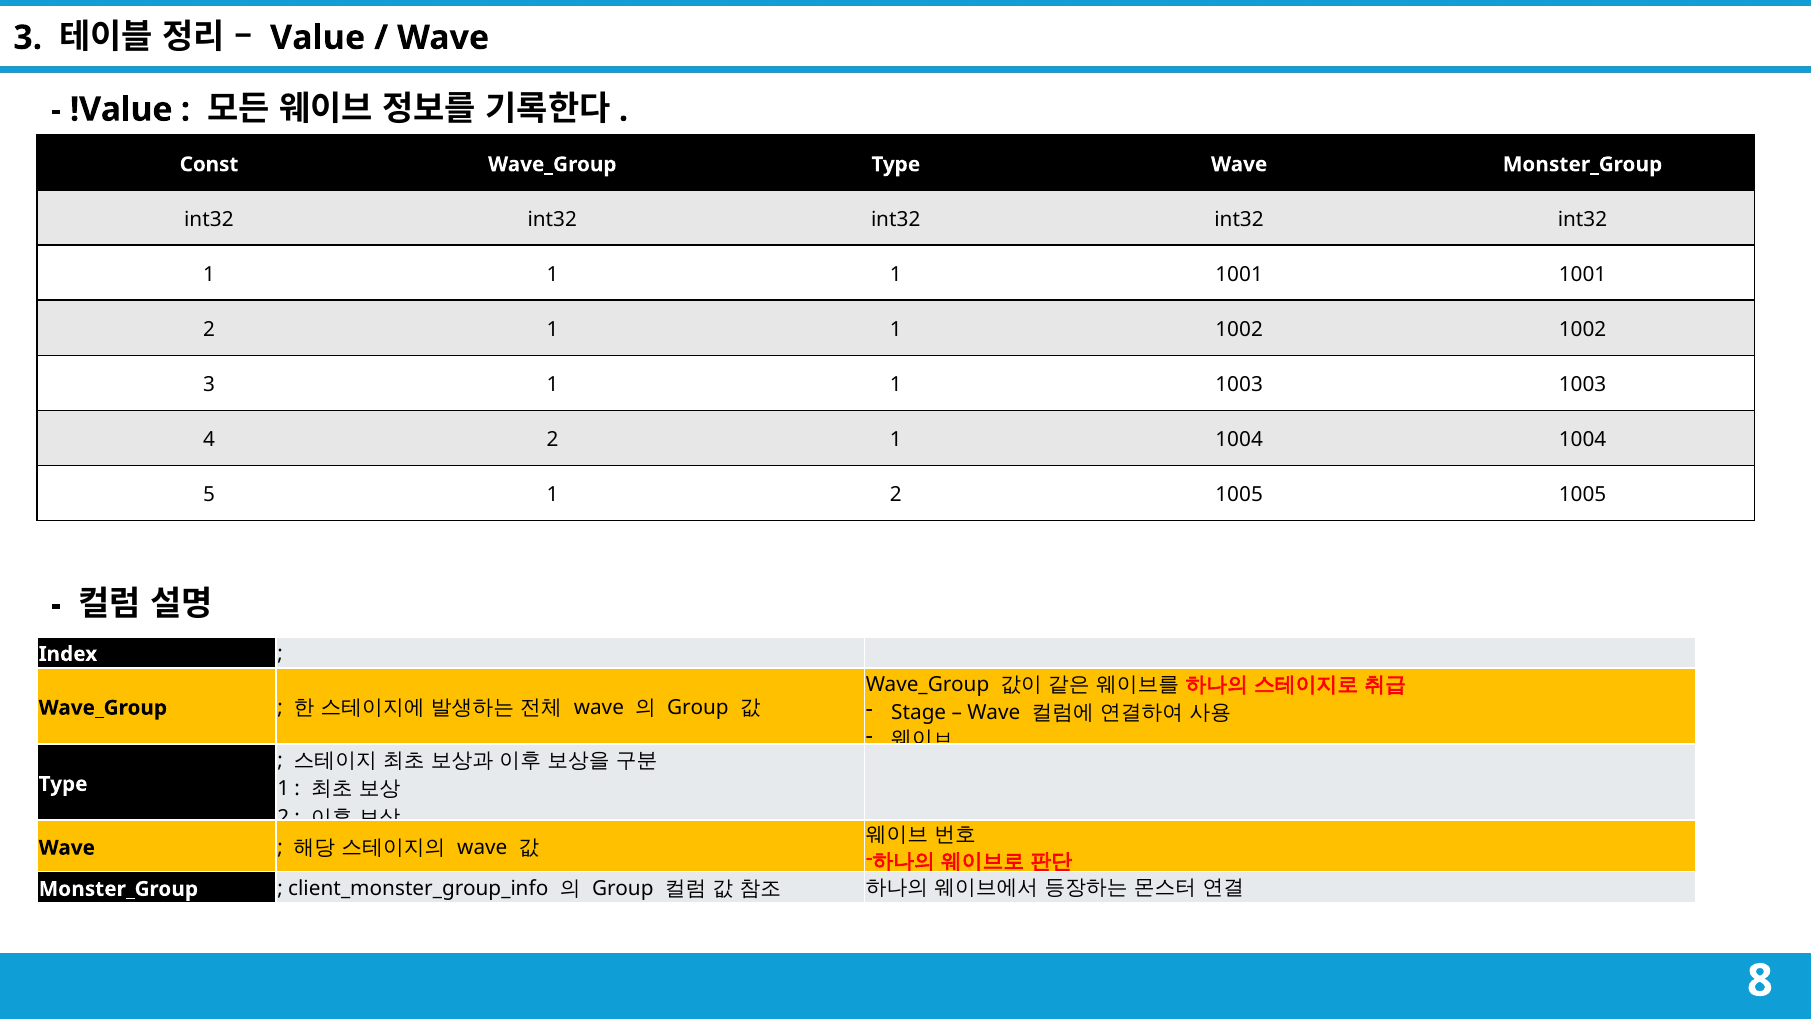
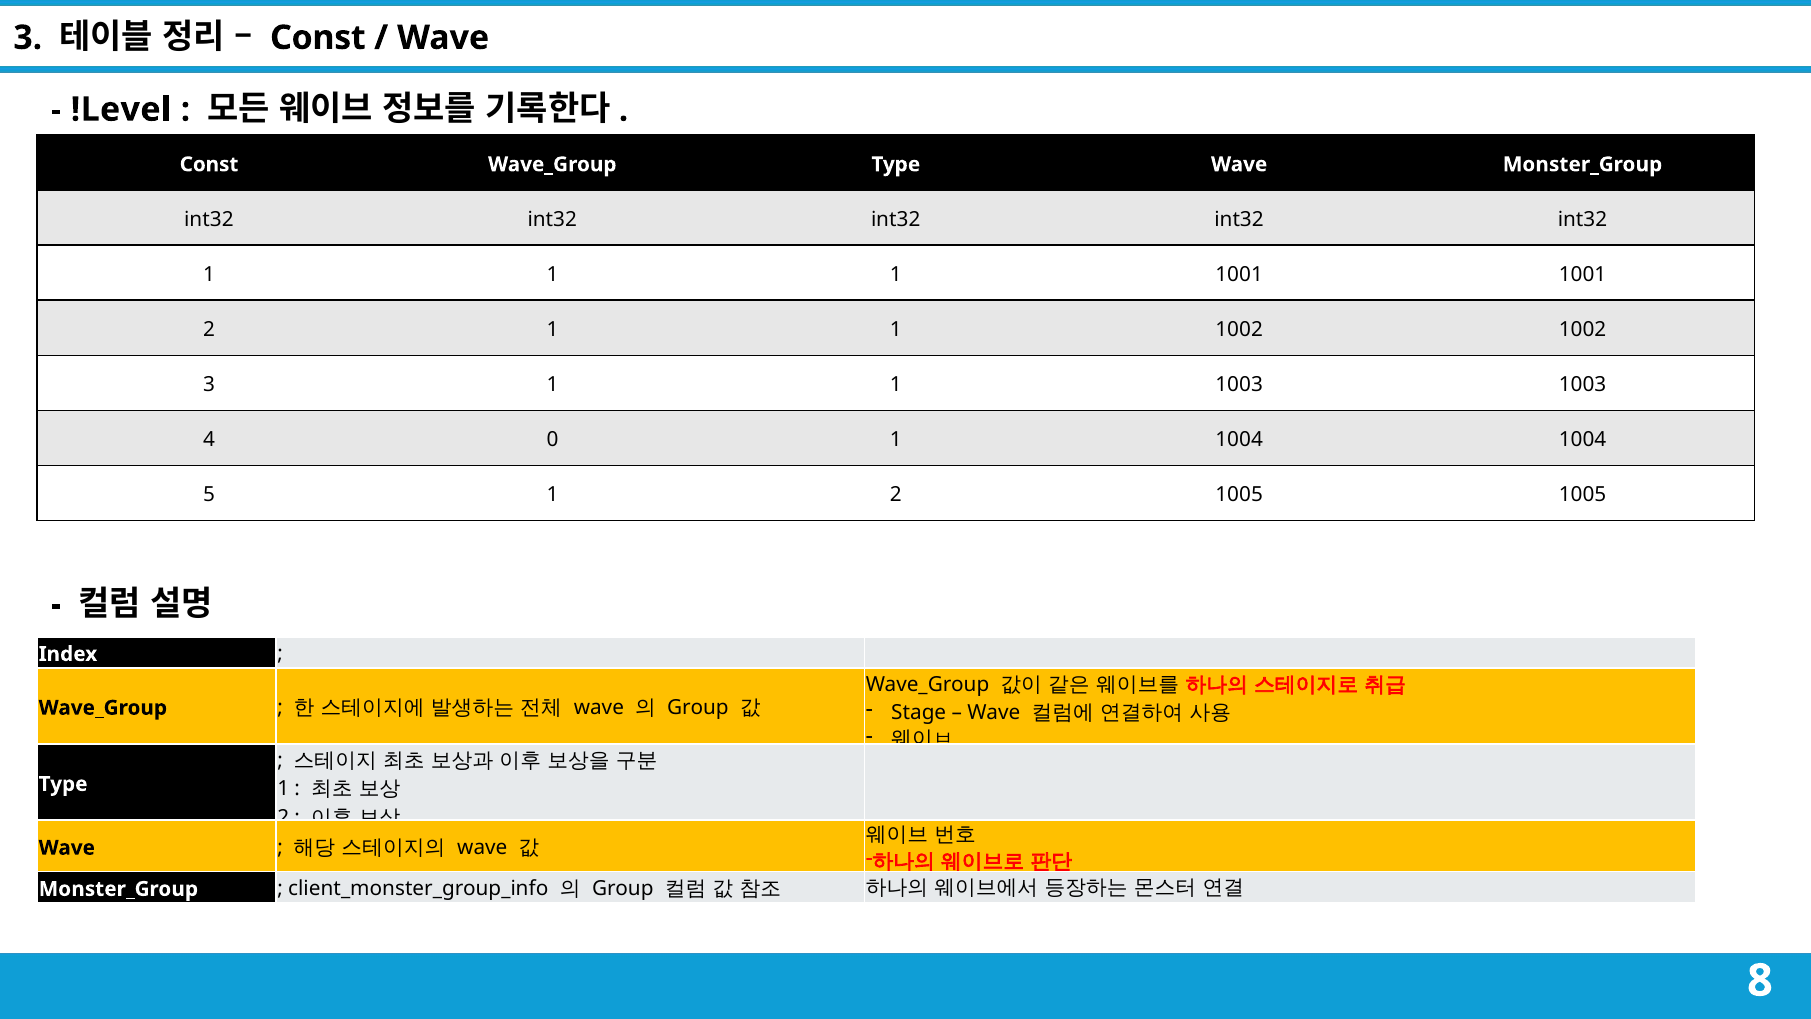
Value at (318, 38): Value -> Const
!Value: !Value -> !Level
4 2: 2 -> 0
